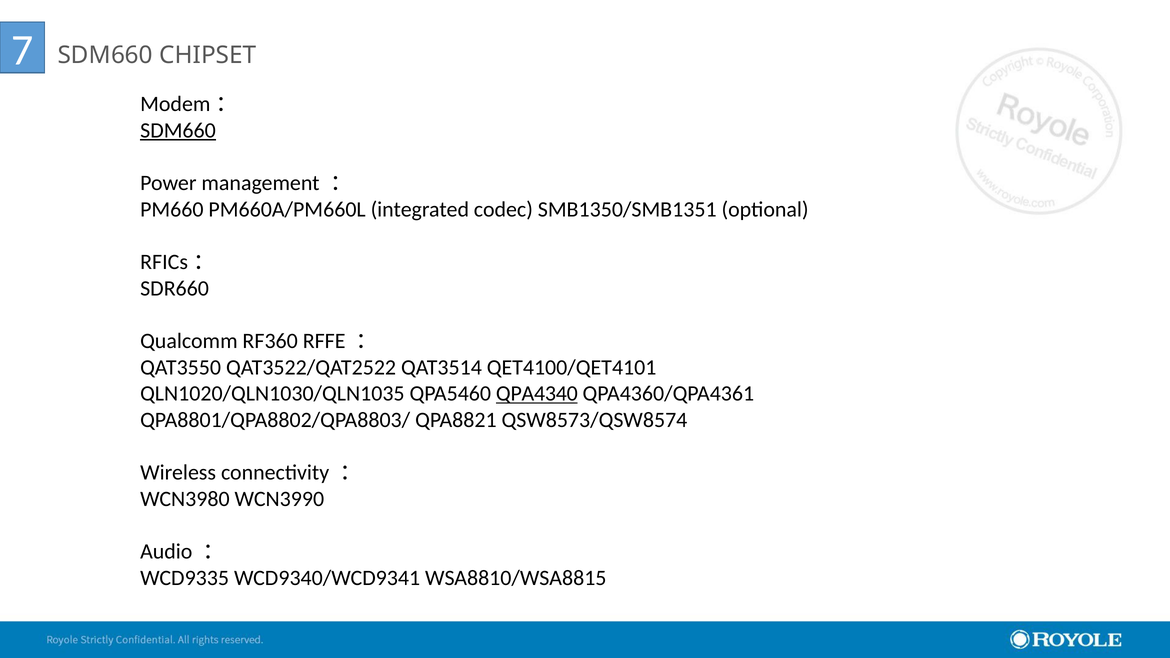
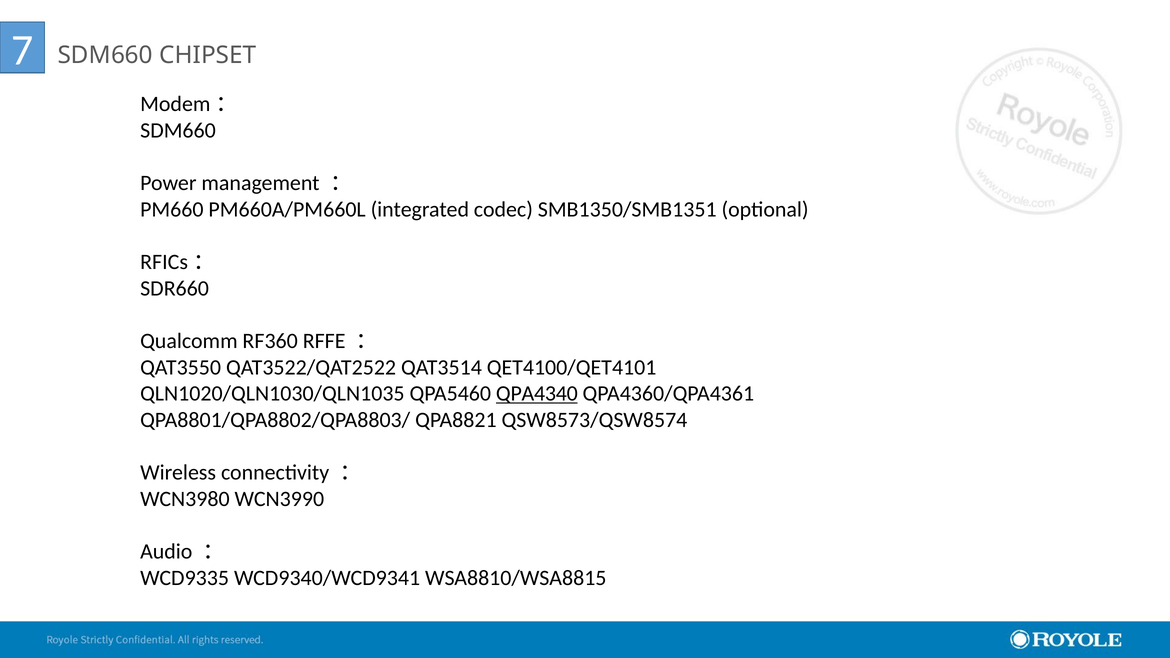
SDM660 at (178, 130) underline: present -> none
